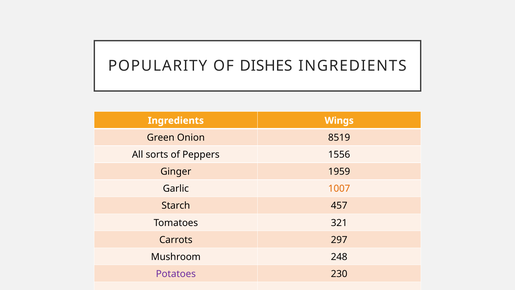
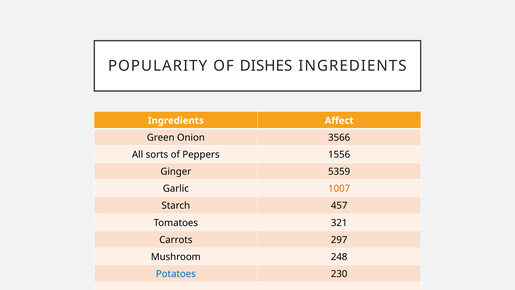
Wings: Wings -> Affect
8519: 8519 -> 3566
1959: 1959 -> 5359
Potatoes colour: purple -> blue
